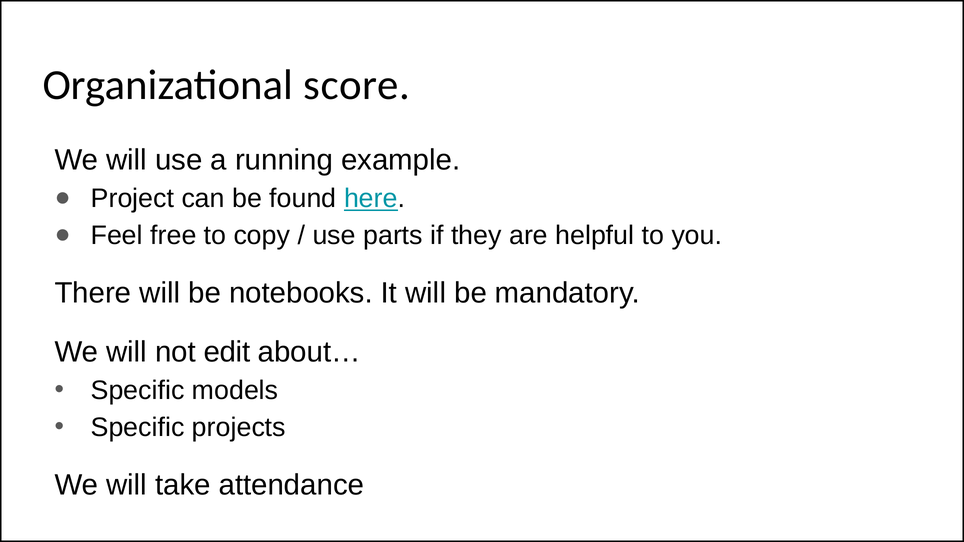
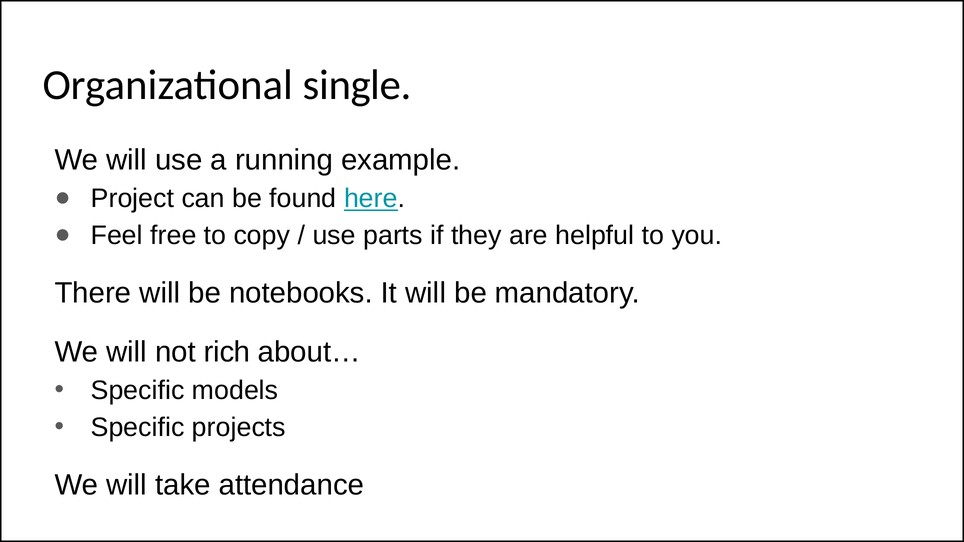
score: score -> single
edit: edit -> rich
